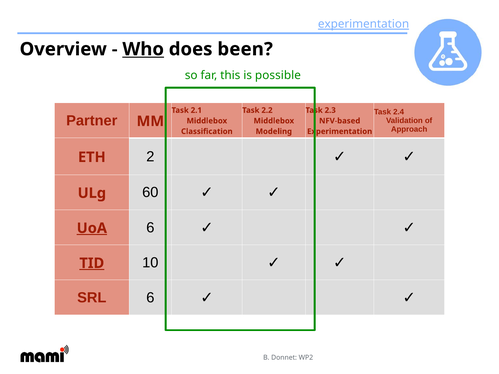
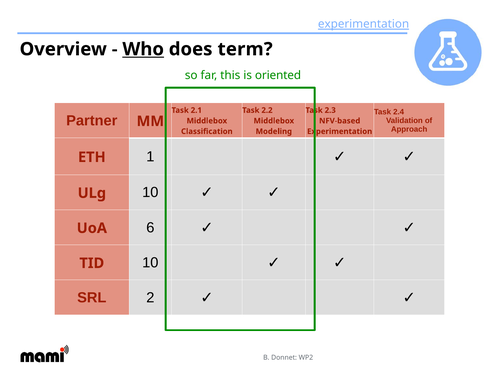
been: been -> term
possible: possible -> oriented
2: 2 -> 1
ULg 60: 60 -> 10
UoA underline: present -> none
TID underline: present -> none
SRL 6: 6 -> 2
